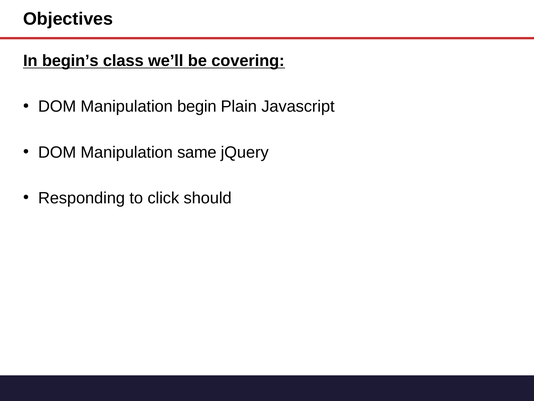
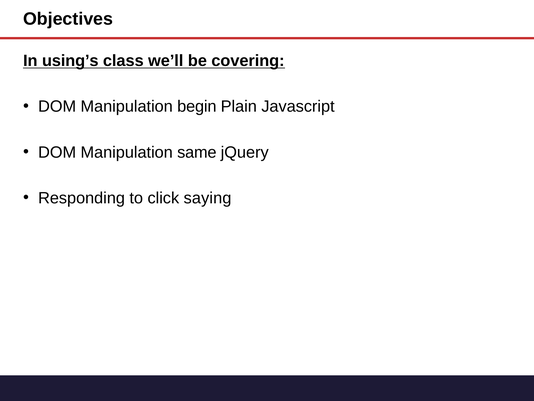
begin’s: begin’s -> using’s
should: should -> saying
